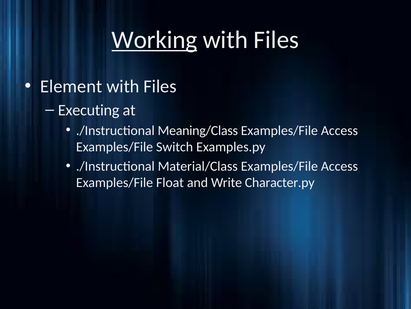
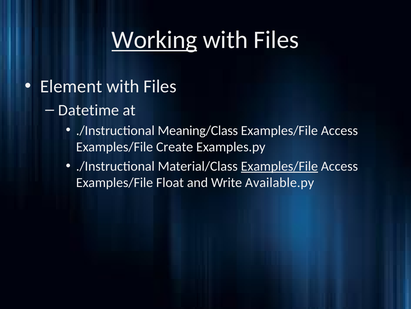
Executing: Executing -> Datetime
Switch: Switch -> Create
Examples/File at (279, 166) underline: none -> present
Character.py: Character.py -> Available.py
